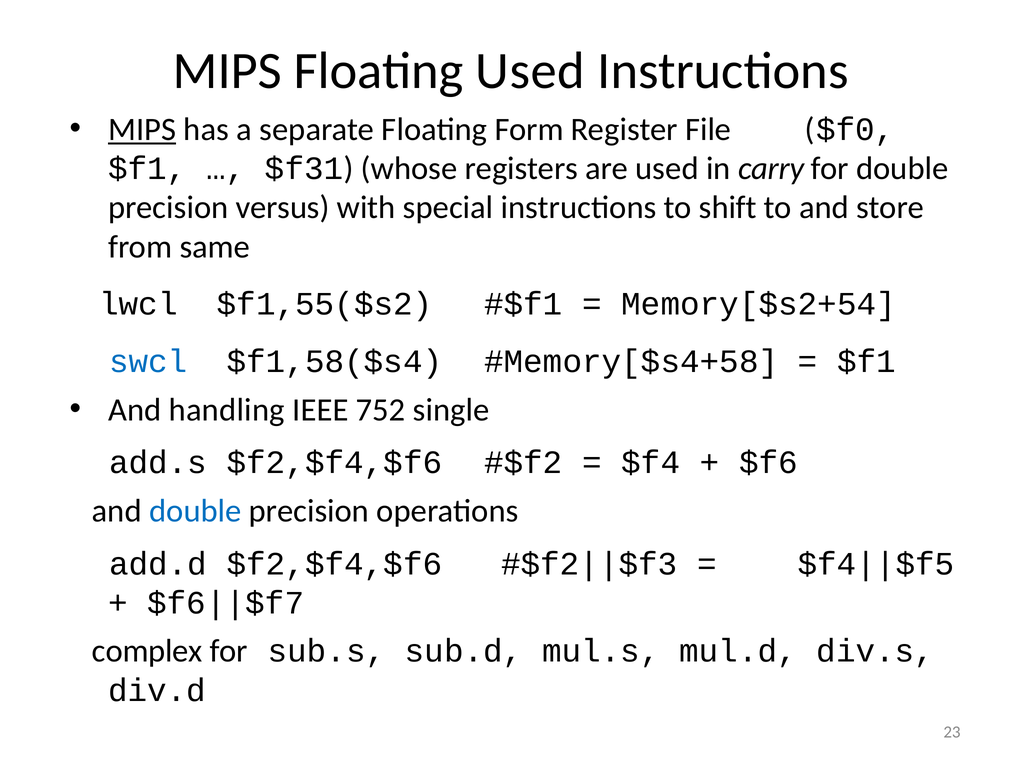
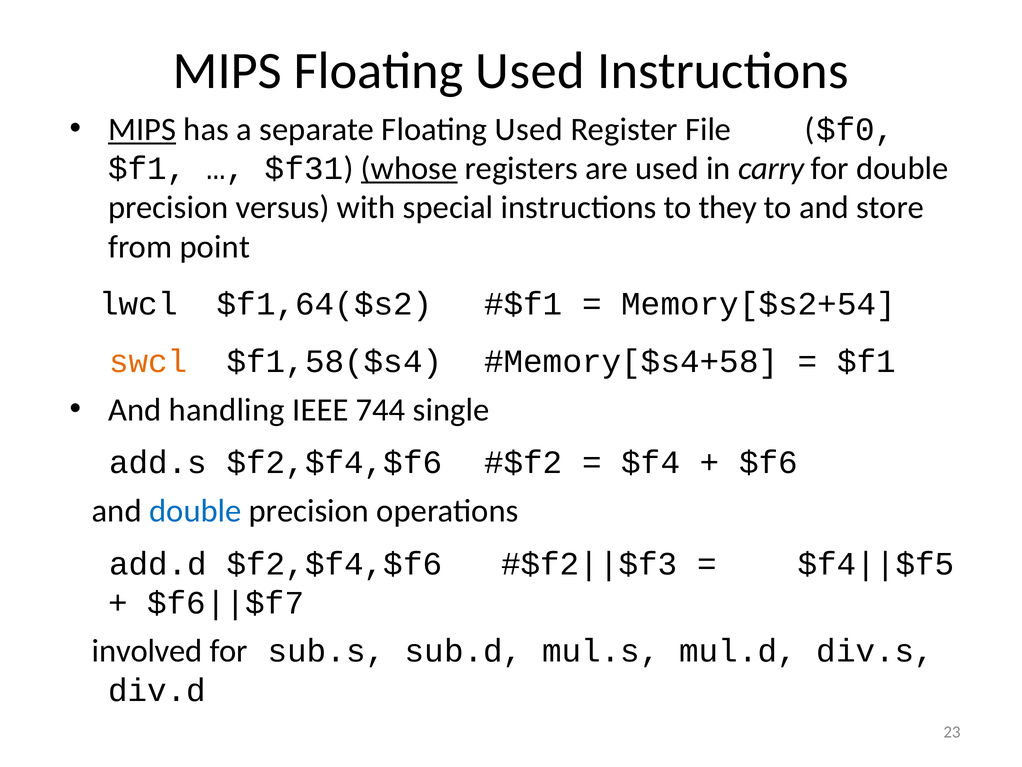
separate Floating Form: Form -> Used
whose underline: none -> present
shift: shift -> they
same: same -> point
$f1,55($s2: $f1,55($s2 -> $f1,64($s2
swcl colour: blue -> orange
752: 752 -> 744
complex: complex -> involved
